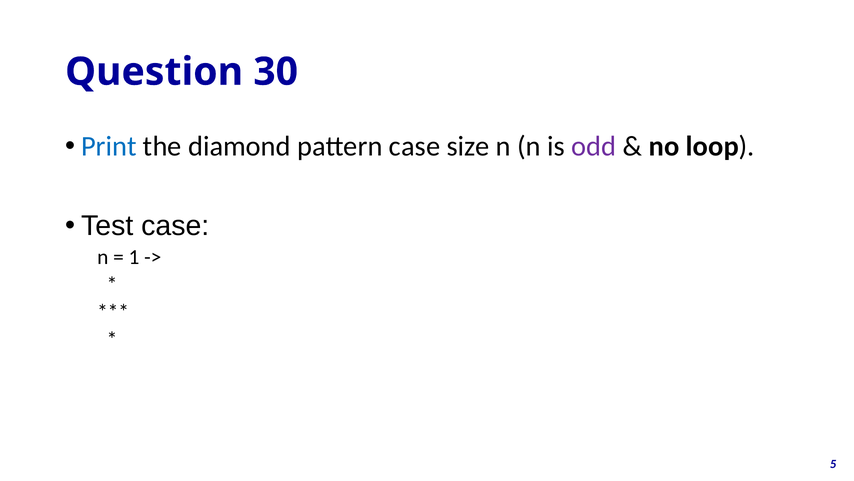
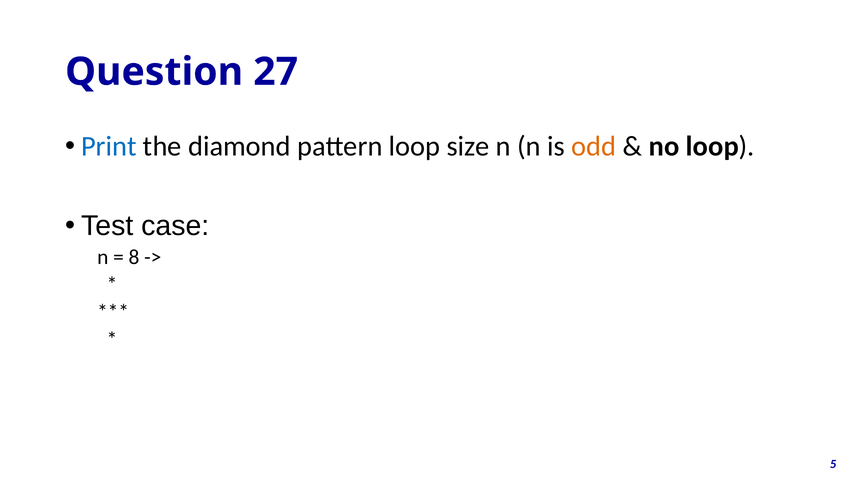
30: 30 -> 27
pattern case: case -> loop
odd colour: purple -> orange
1: 1 -> 8
